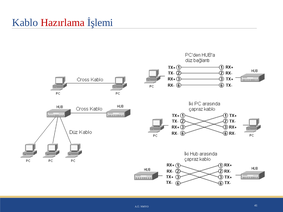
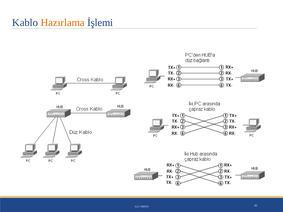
Hazırlama colour: red -> orange
